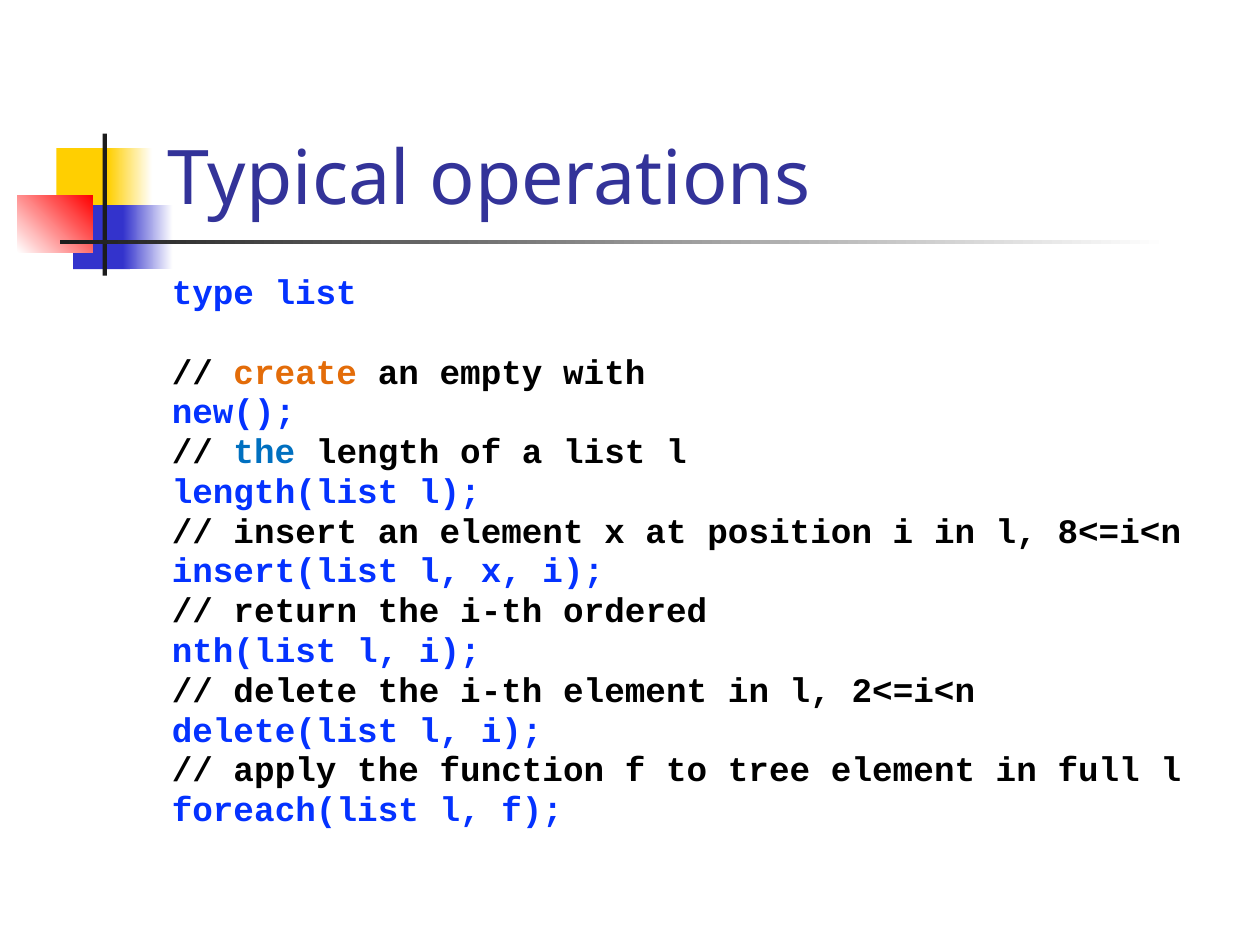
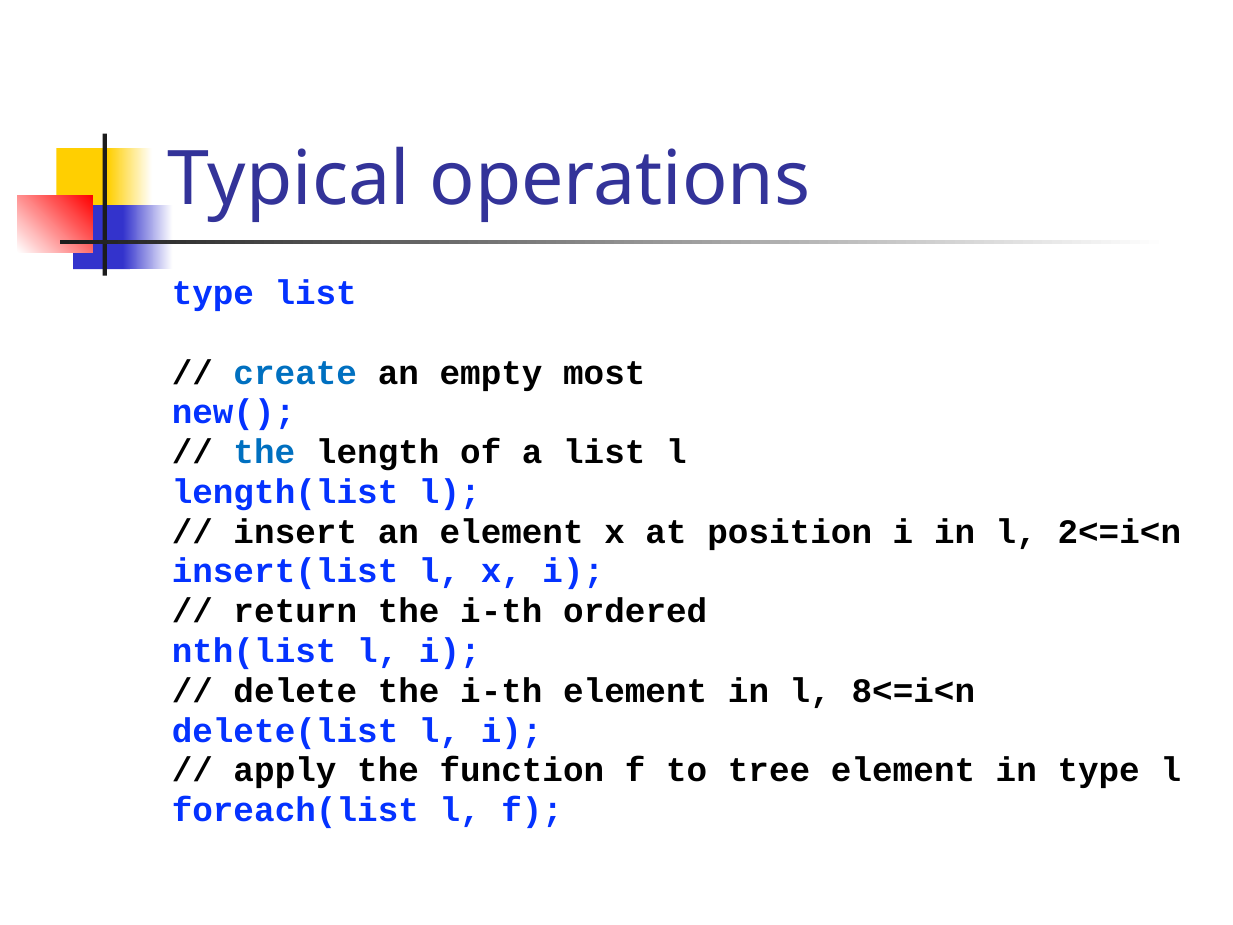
create colour: orange -> blue
with: with -> most
8<=i<n: 8<=i<n -> 2<=i<n
2<=i<n: 2<=i<n -> 8<=i<n
in full: full -> type
